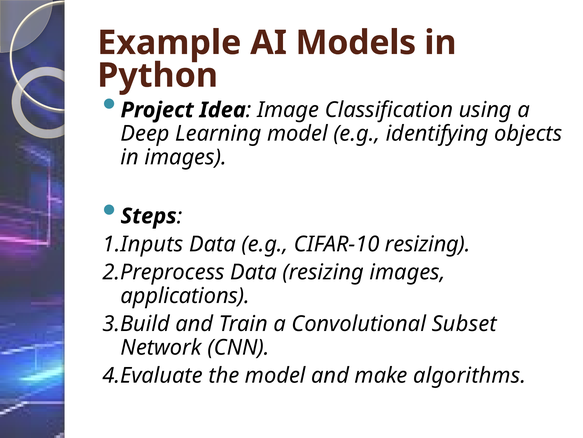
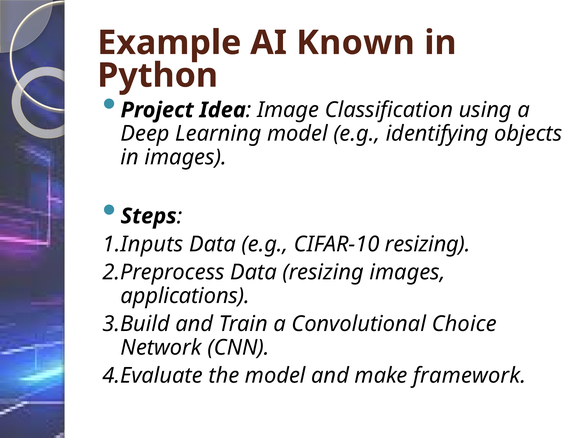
Models: Models -> Known
Subset: Subset -> Choice
algorithms: algorithms -> framework
